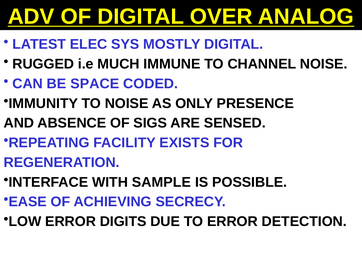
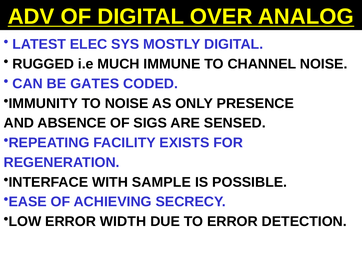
SPACE: SPACE -> GATES
DIGITS: DIGITS -> WIDTH
